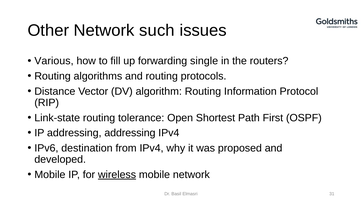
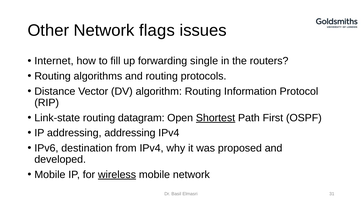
such: such -> flags
Various: Various -> Internet
tolerance: tolerance -> datagram
Shortest underline: none -> present
